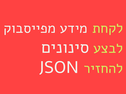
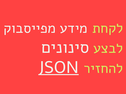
JSON underline: none -> present
